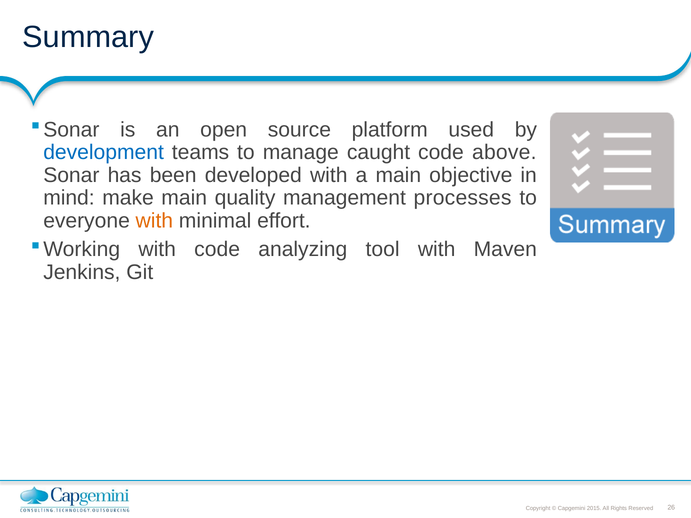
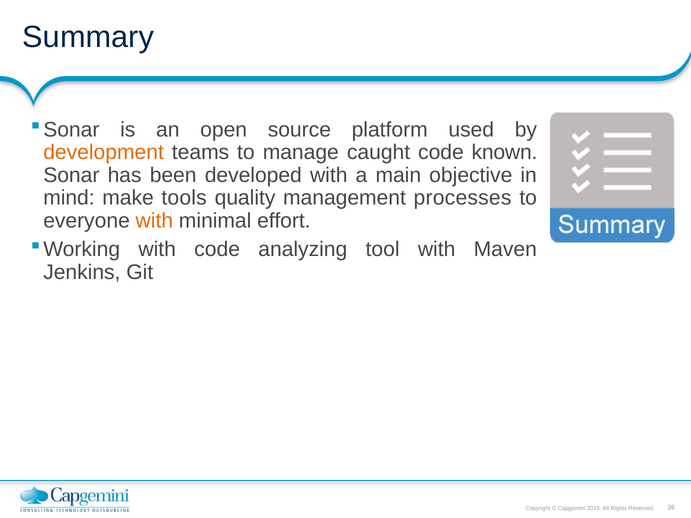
development colour: blue -> orange
above: above -> known
make main: main -> tools
